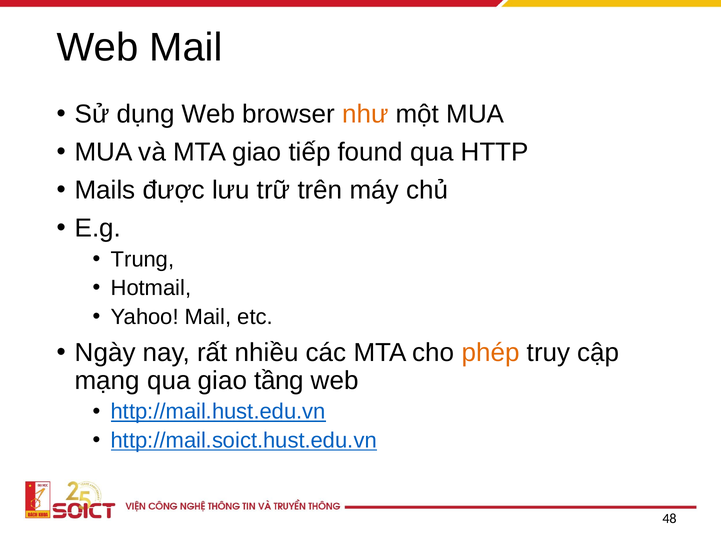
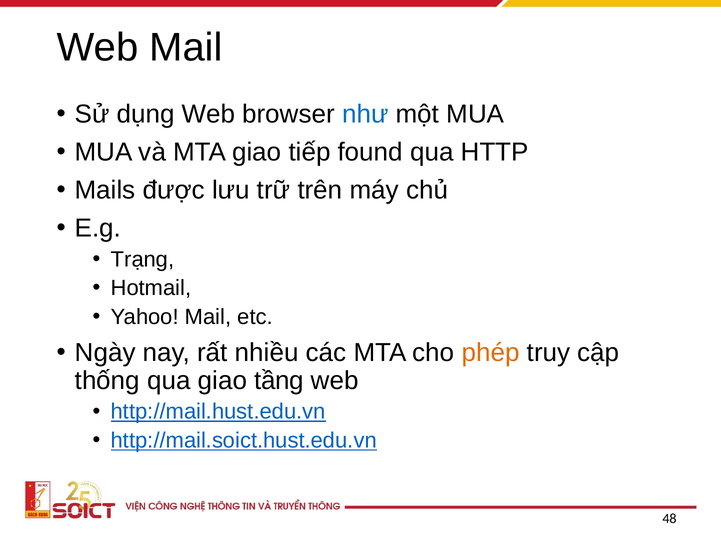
như colour: orange -> blue
Trung: Trung -> Trạng
mạng: mạng -> thống
